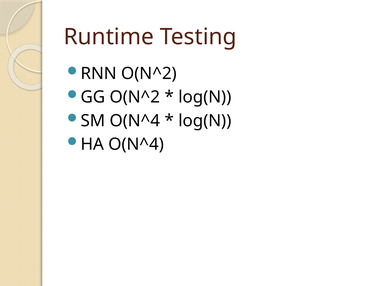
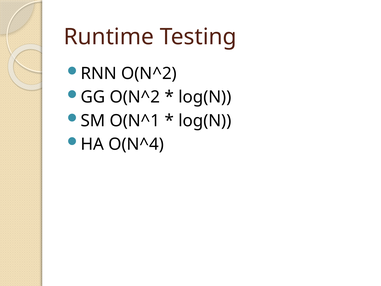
SM O(N^4: O(N^4 -> O(N^1
